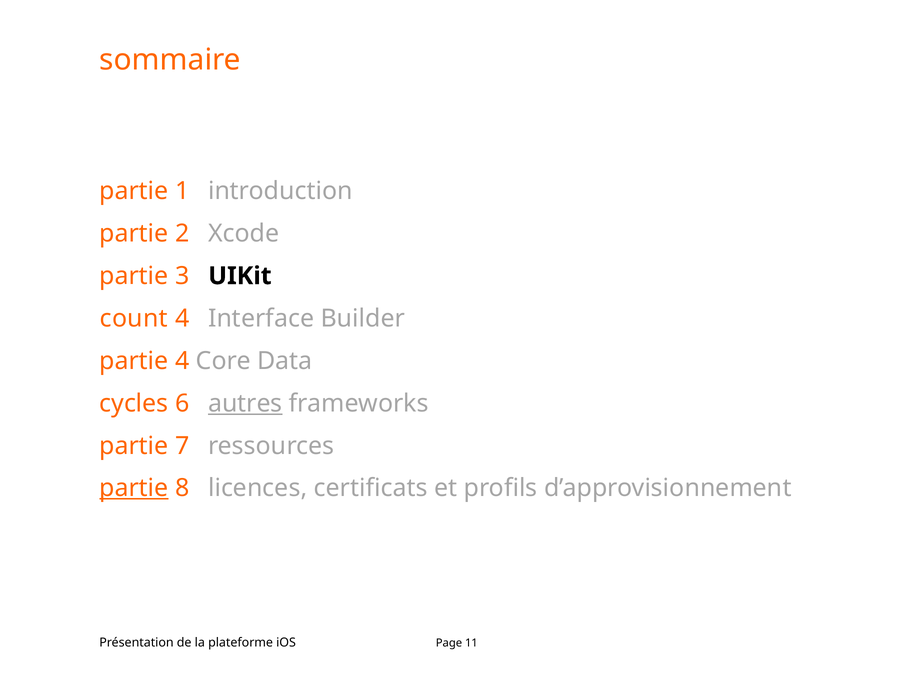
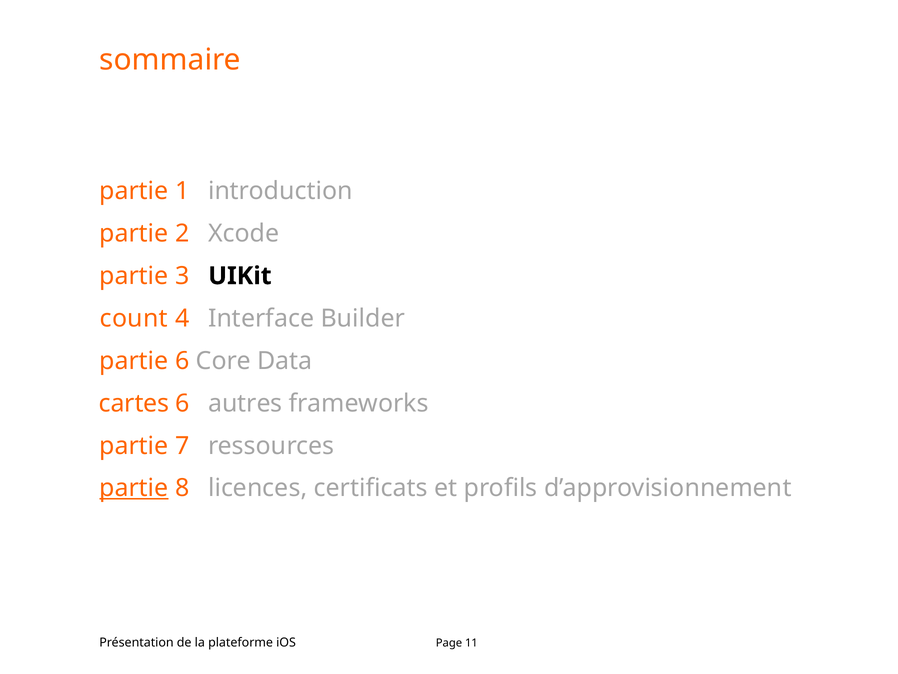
partie 4: 4 -> 6
cycles: cycles -> cartes
autres underline: present -> none
